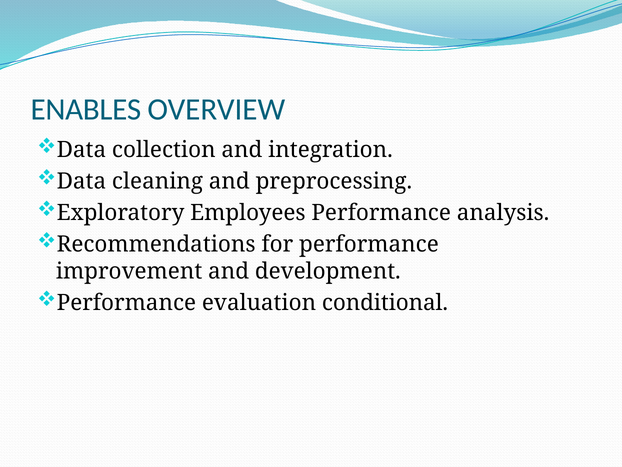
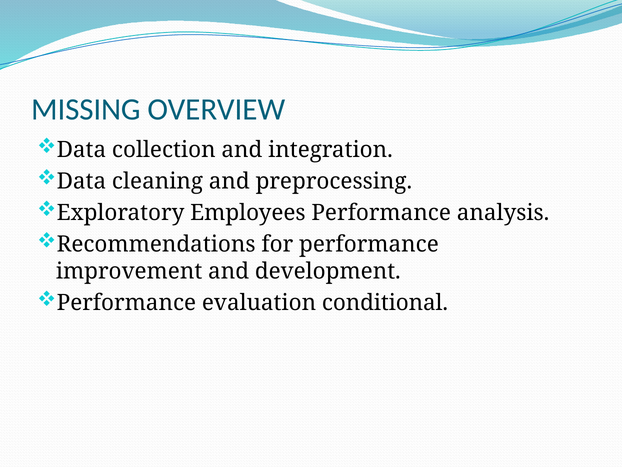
ENABLES: ENABLES -> MISSING
